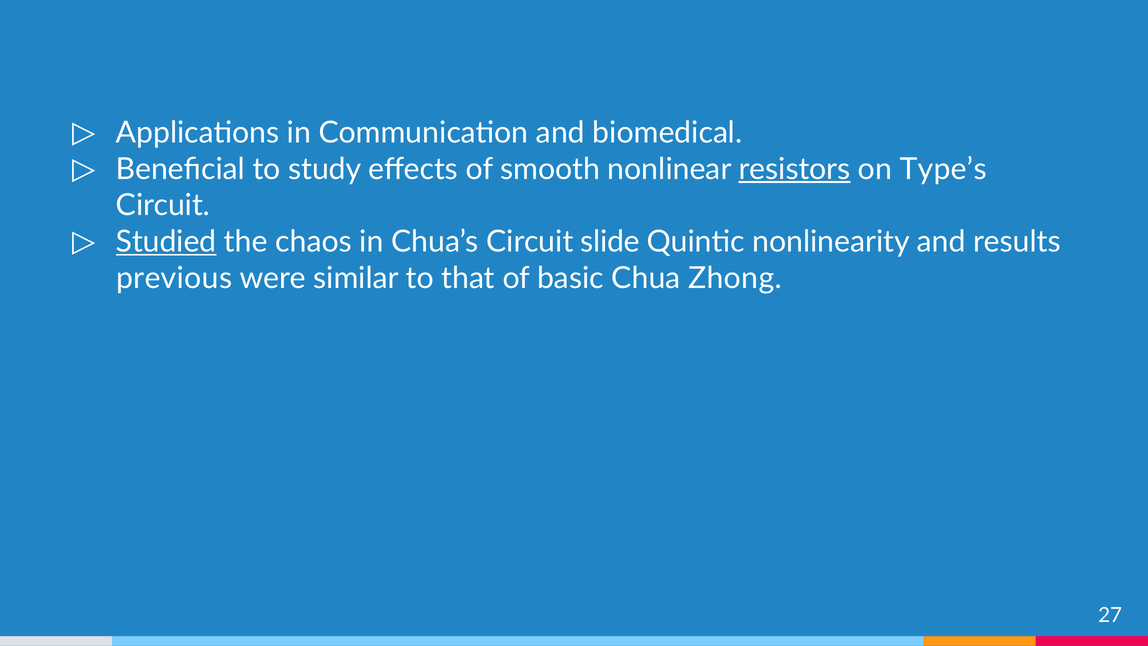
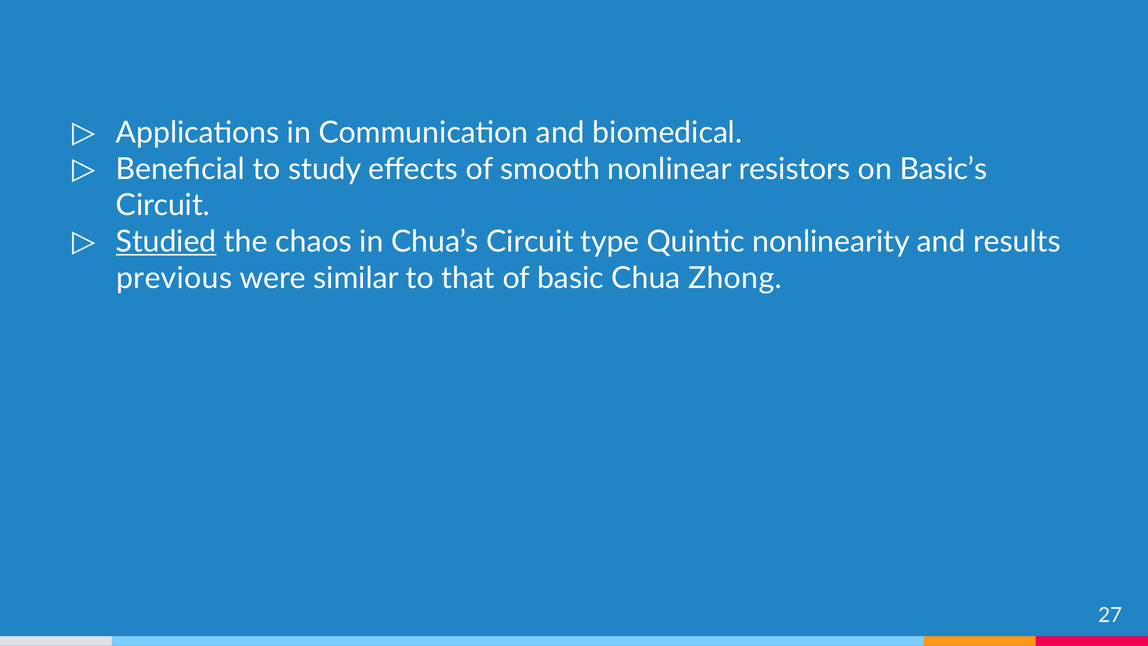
resistors underline: present -> none
Type’s: Type’s -> Basic’s
slide: slide -> type
